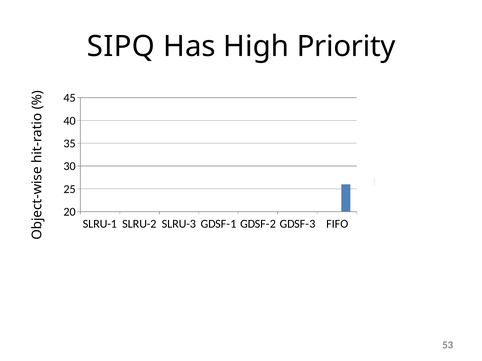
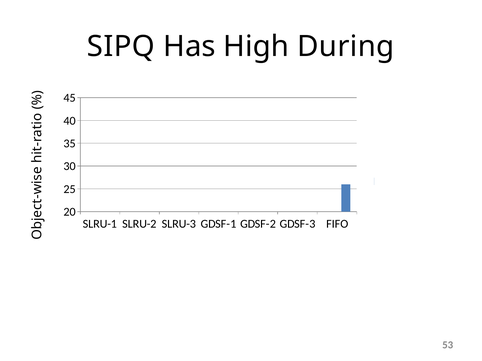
Priority: Priority -> During
